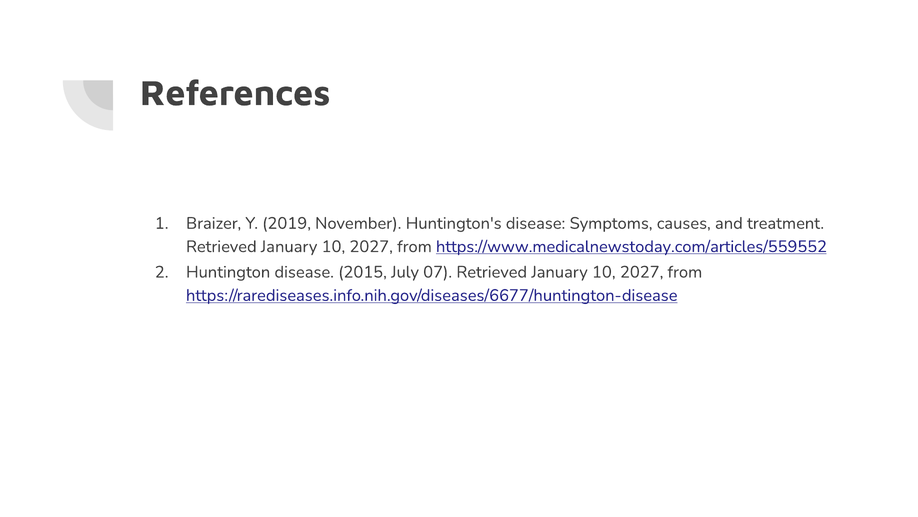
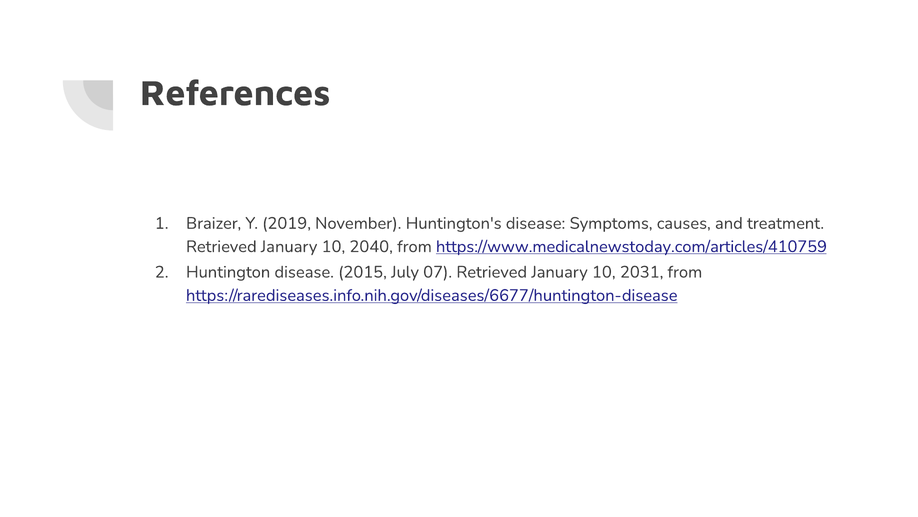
2027 at (371, 246): 2027 -> 2040
https://www.medicalnewstoday.com/articles/559552: https://www.medicalnewstoday.com/articles/559552 -> https://www.medicalnewstoday.com/articles/410759
2027 at (642, 272): 2027 -> 2031
